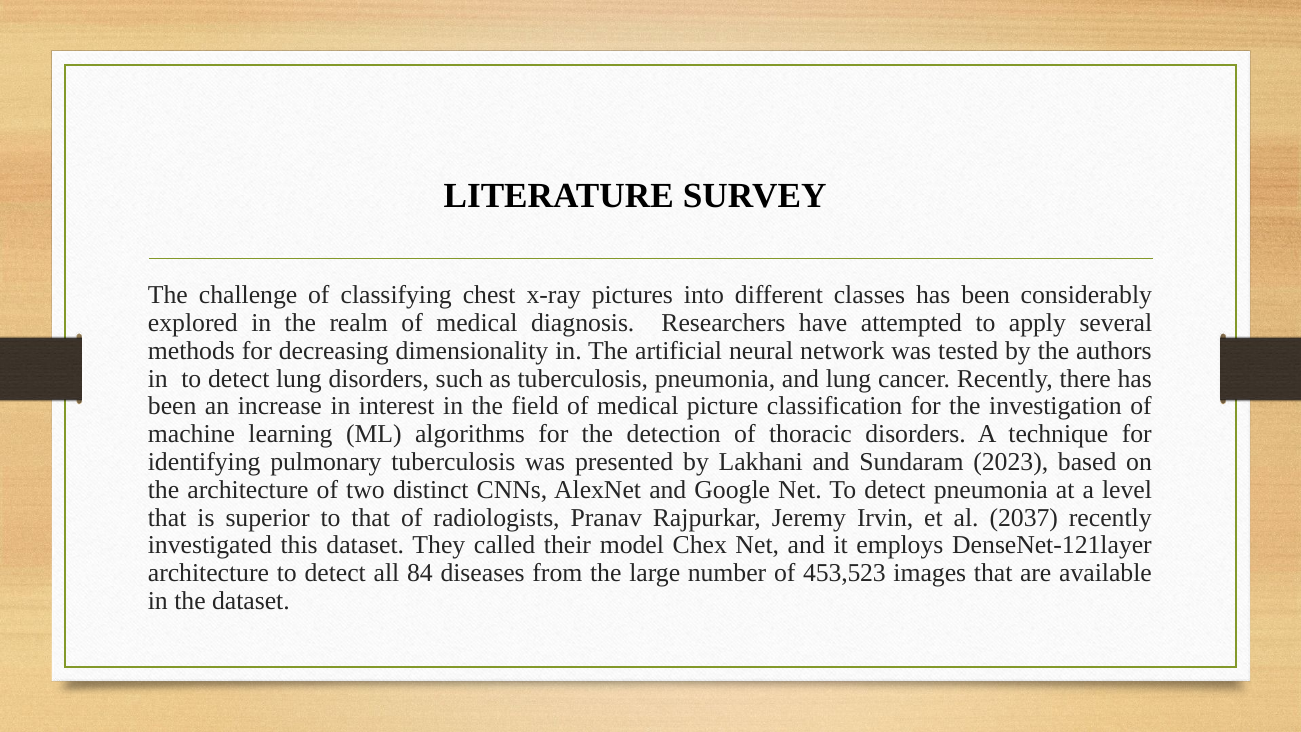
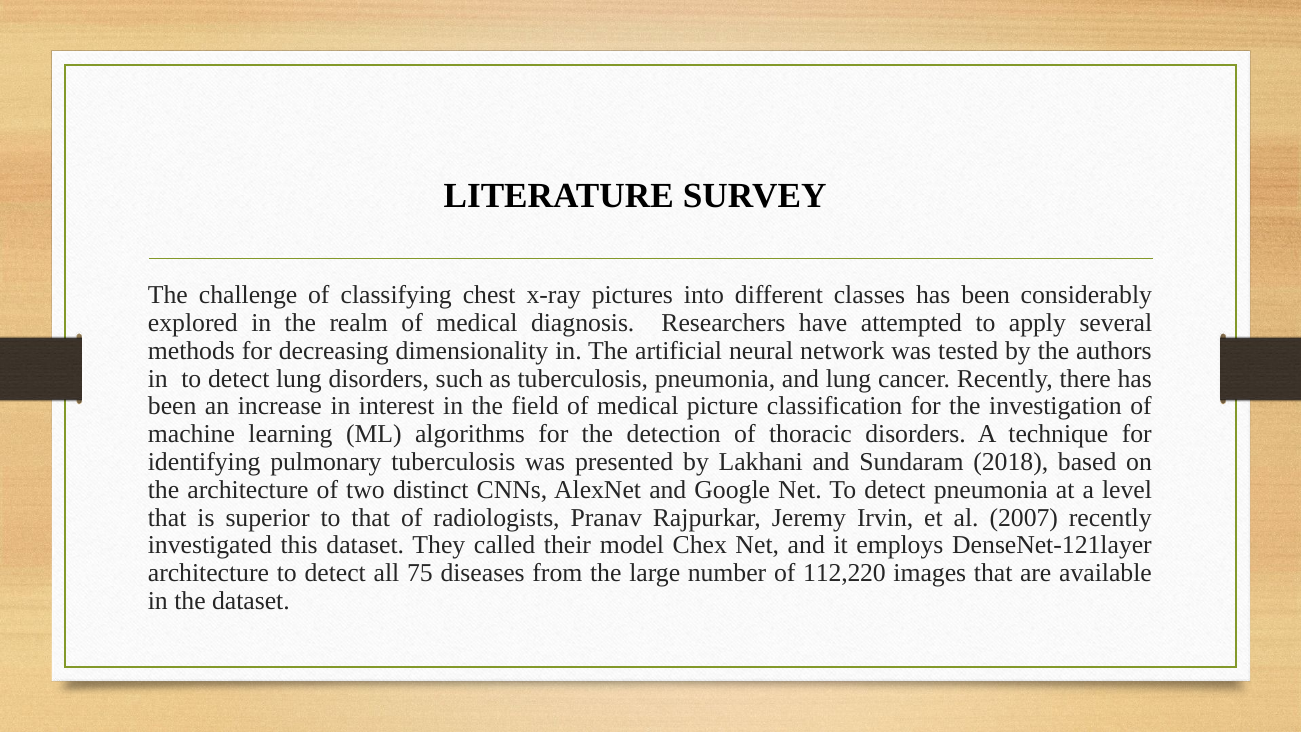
2023: 2023 -> 2018
2037: 2037 -> 2007
84: 84 -> 75
453,523: 453,523 -> 112,220
